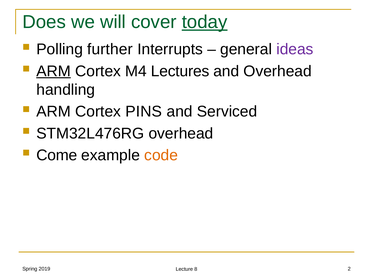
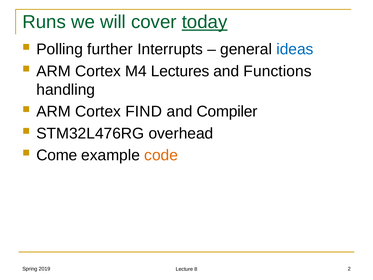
Does: Does -> Runs
ideas colour: purple -> blue
ARM at (54, 71) underline: present -> none
and Overhead: Overhead -> Functions
PINS: PINS -> FIND
Serviced: Serviced -> Compiler
